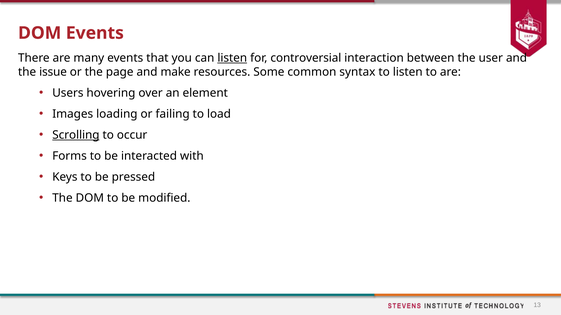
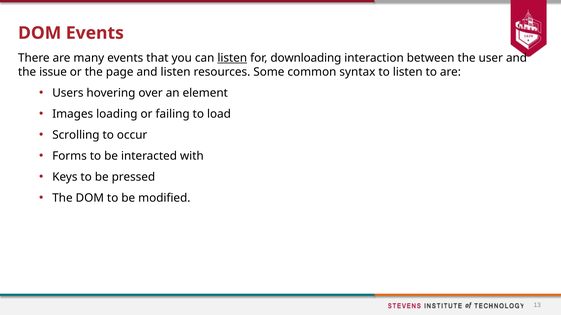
controversial: controversial -> downloading
and make: make -> listen
Scrolling underline: present -> none
